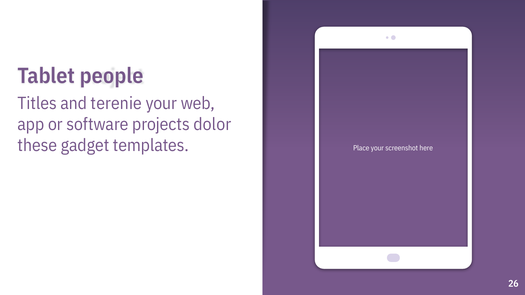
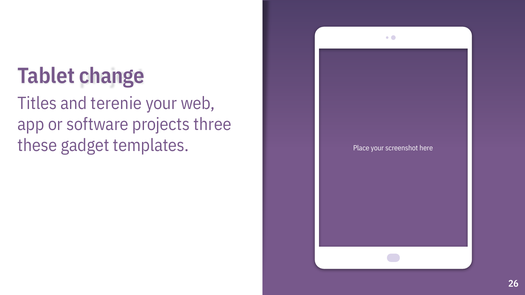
people: people -> change
dolor: dolor -> three
